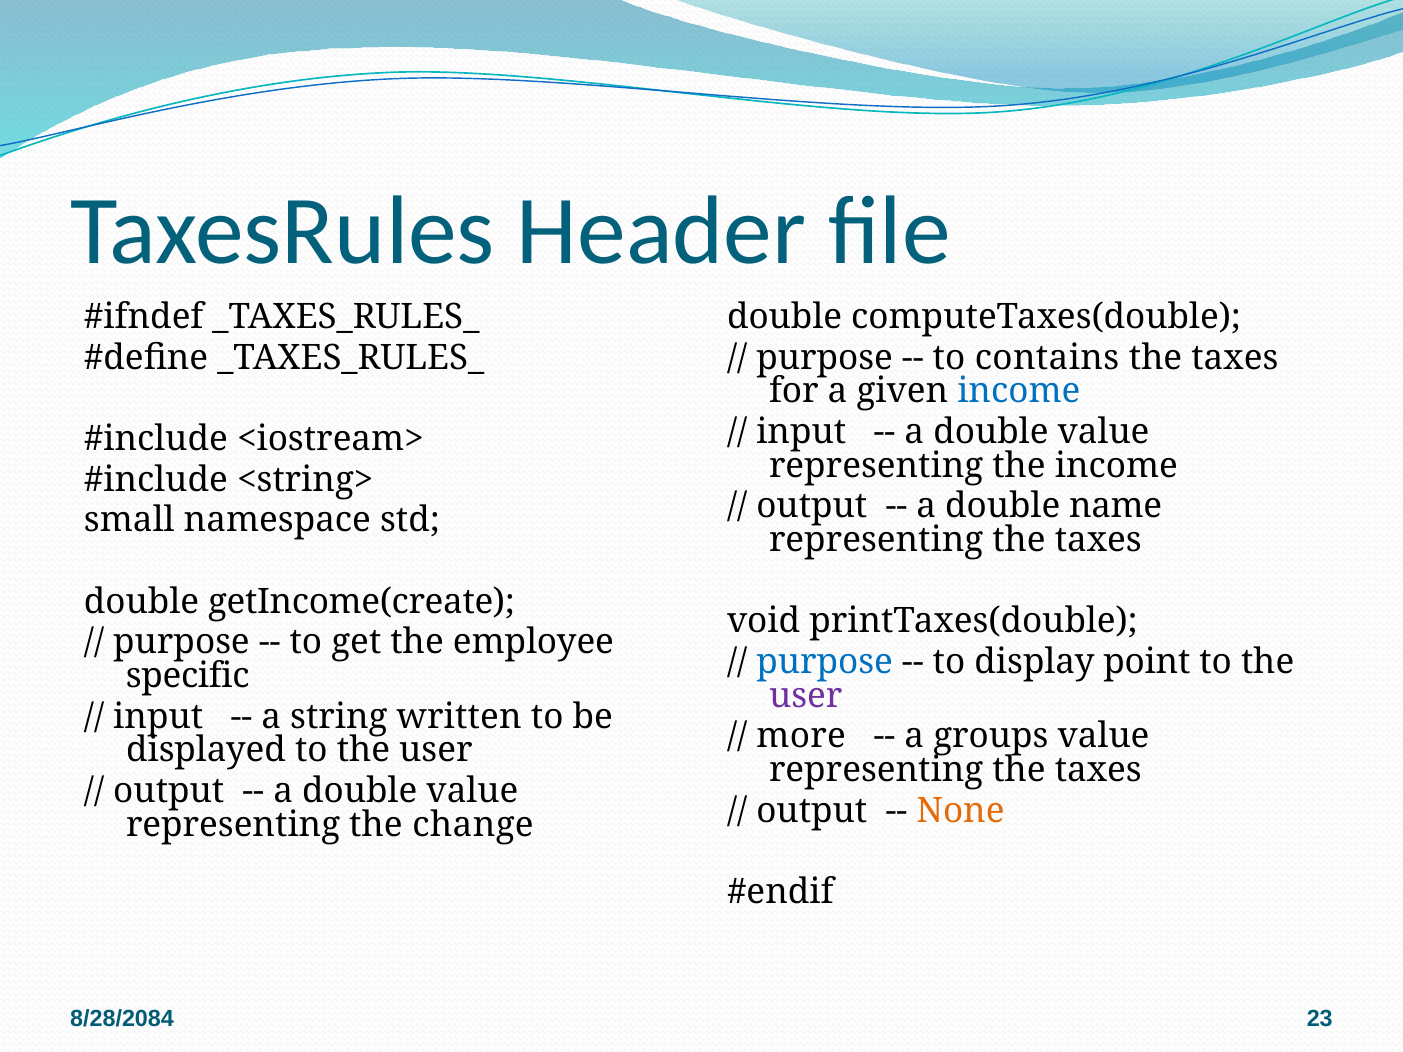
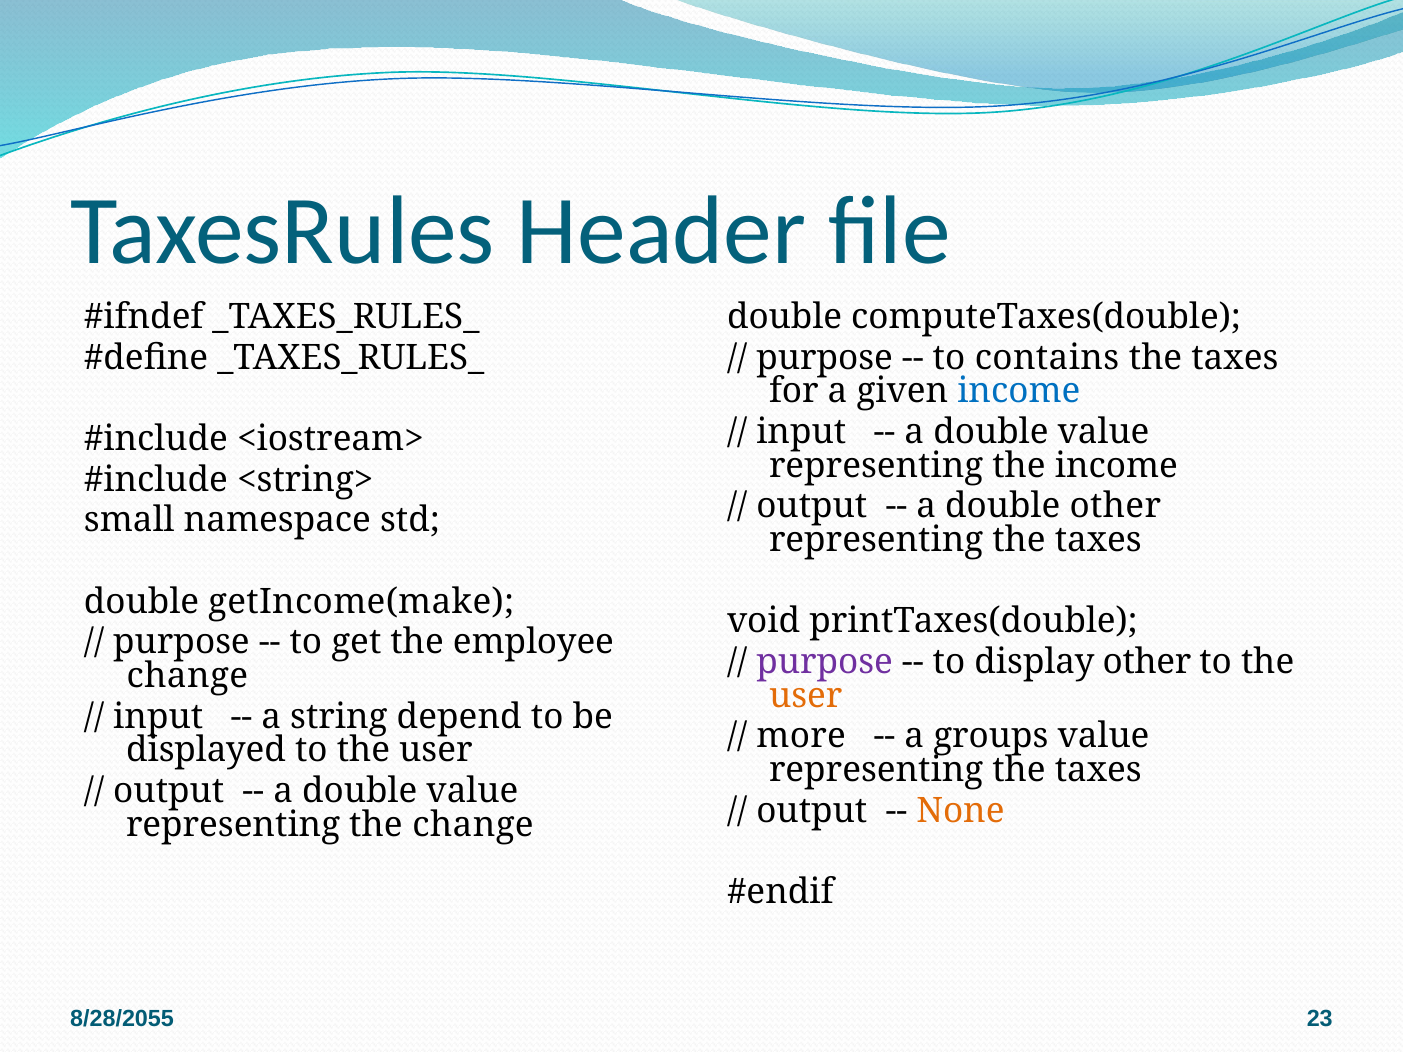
double name: name -> other
getIncome(create: getIncome(create -> getIncome(make
purpose at (825, 662) colour: blue -> purple
display point: point -> other
specific at (188, 676): specific -> change
user at (806, 696) colour: purple -> orange
written: written -> depend
8/28/2084: 8/28/2084 -> 8/28/2055
